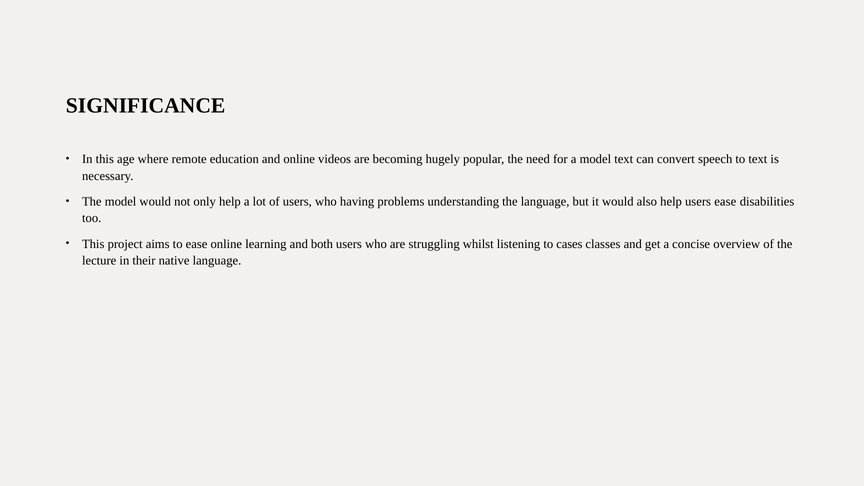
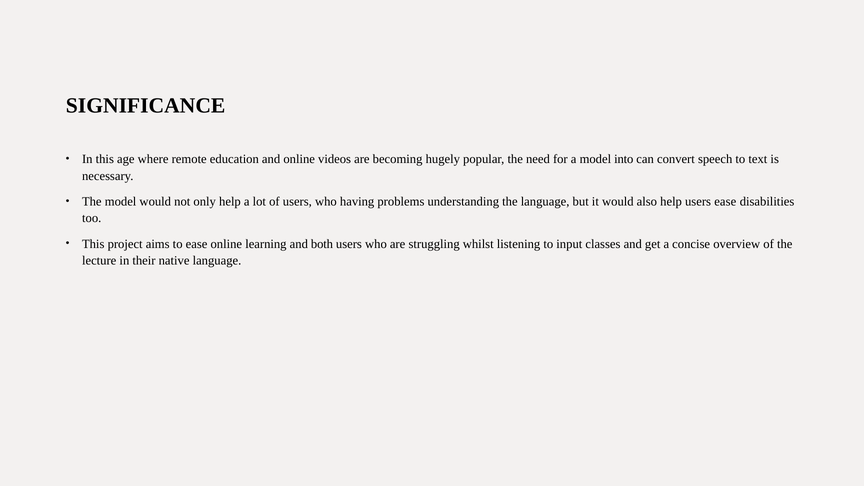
model text: text -> into
cases: cases -> input
